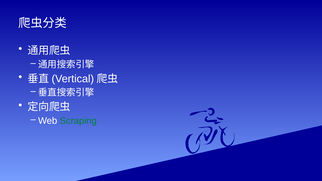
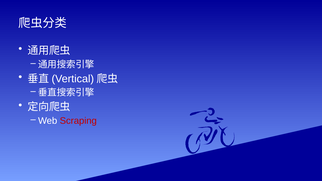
Scraping colour: green -> red
